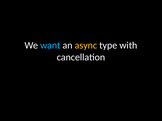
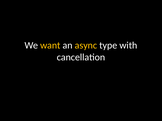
want colour: light blue -> yellow
